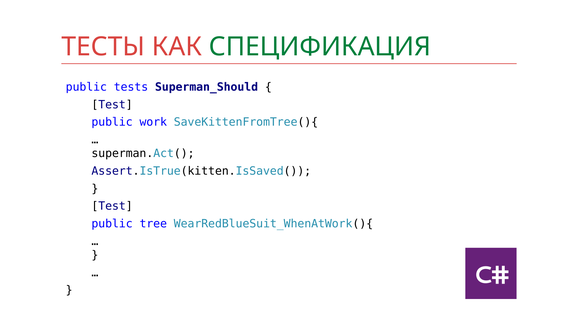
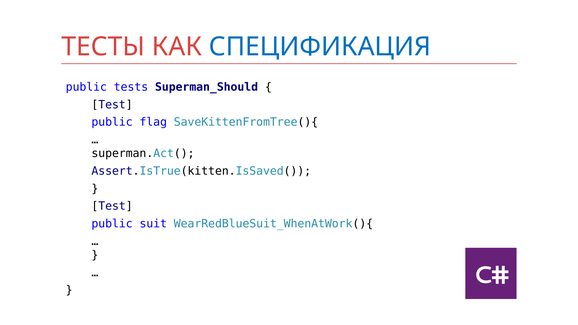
СПЕЦИФИКАЦИЯ colour: green -> blue
work: work -> flag
tree: tree -> suit
